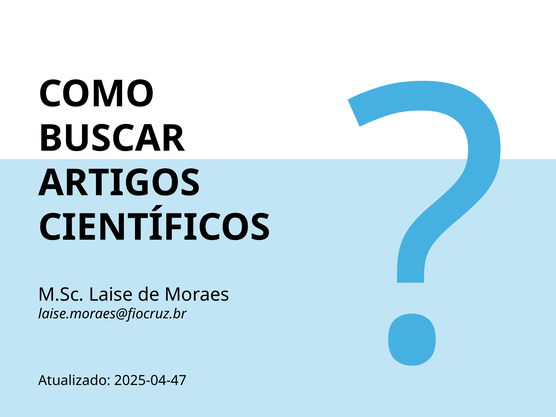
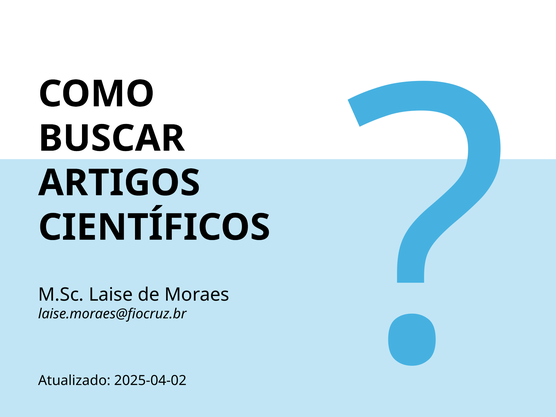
2025-04-47: 2025-04-47 -> 2025-04-02
